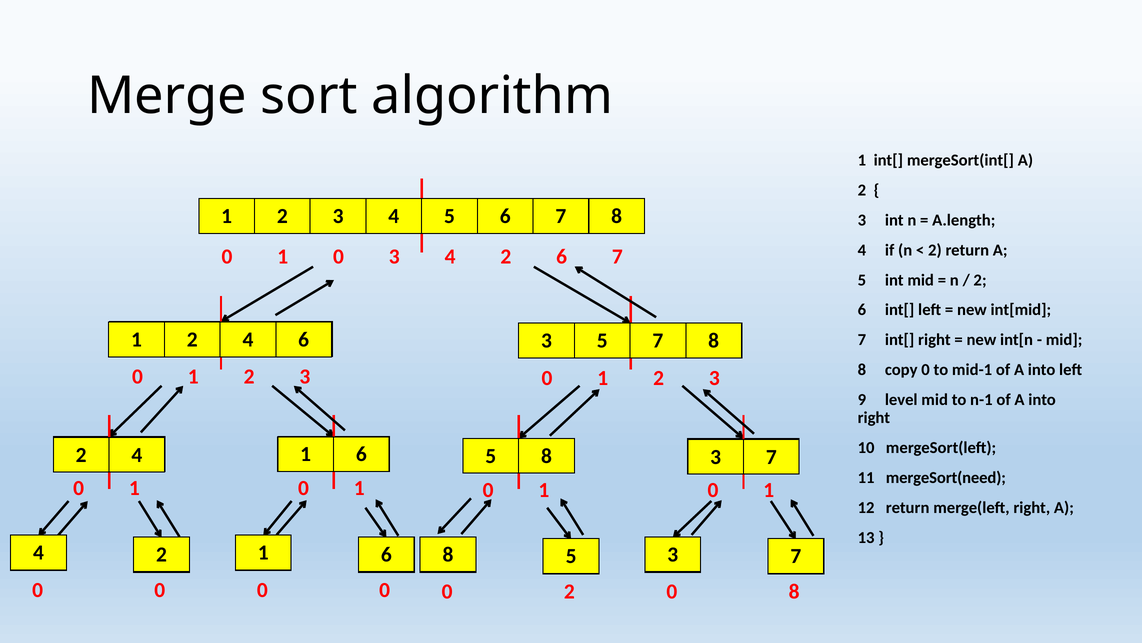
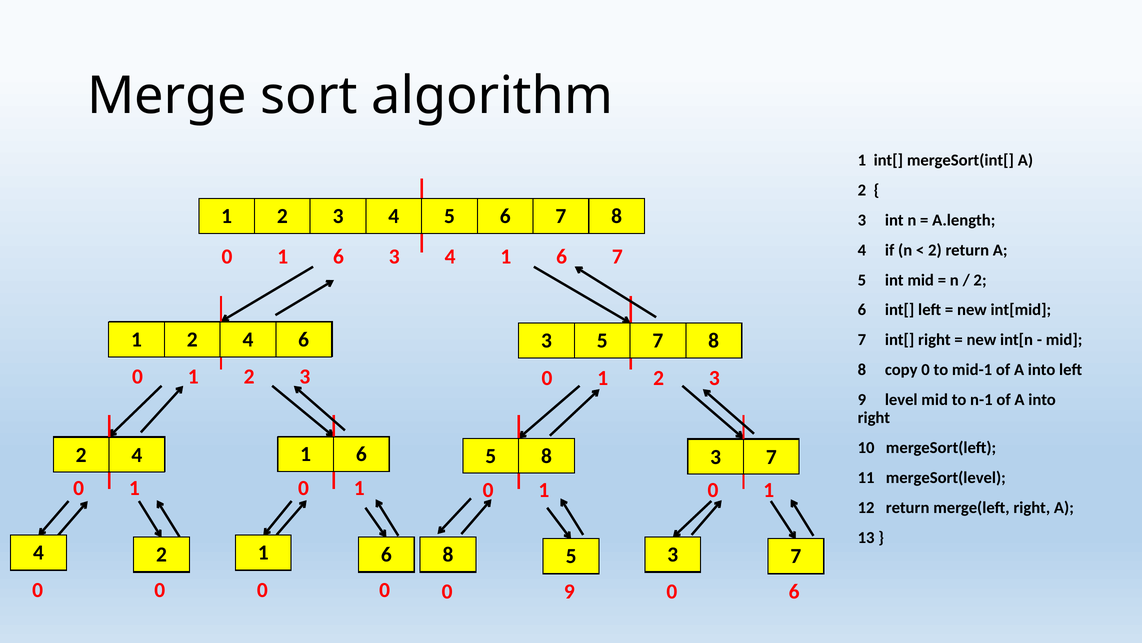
0 at (339, 256): 0 -> 6
2 at (506, 256): 2 -> 1
mergeSort(need: mergeSort(need -> mergeSort(level
0 2: 2 -> 9
8 at (794, 591): 8 -> 6
